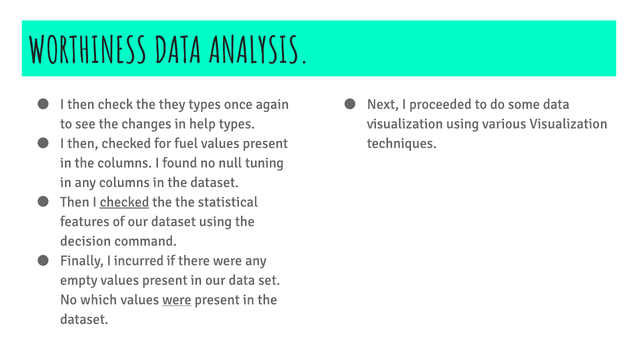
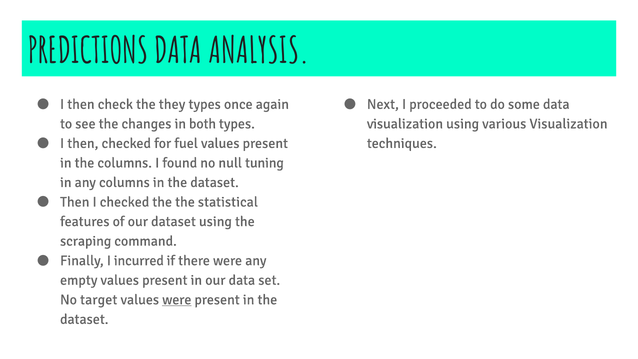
WORTHINESS: WORTHINESS -> PREDICTIONS
help: help -> both
checked at (125, 202) underline: present -> none
decision: decision -> scraping
which: which -> target
